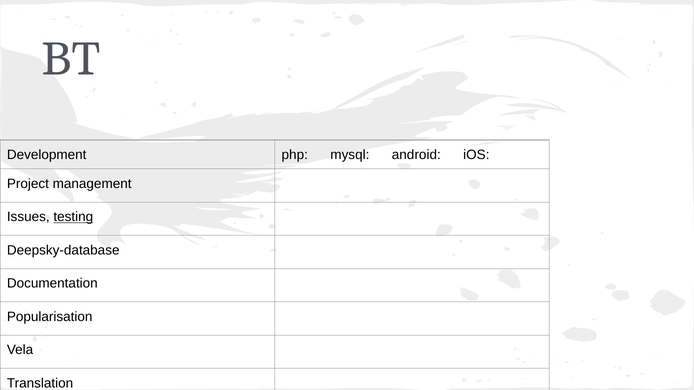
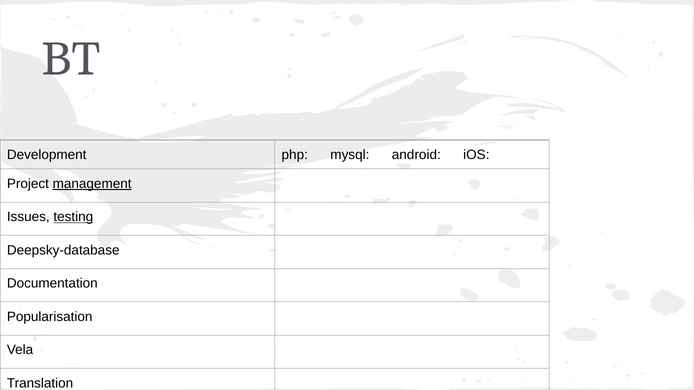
management underline: none -> present
